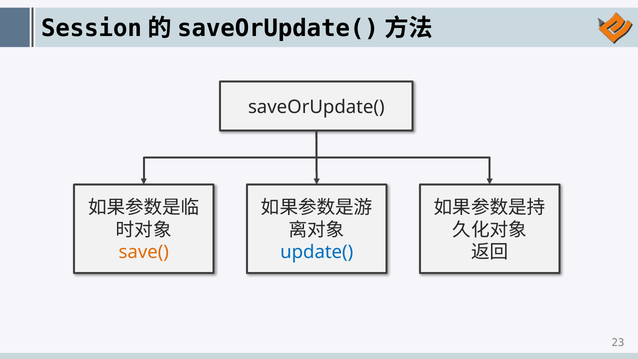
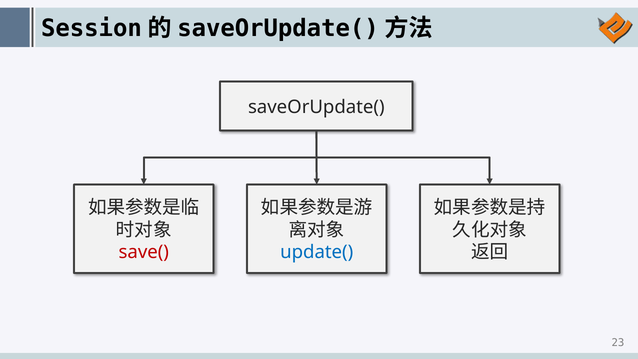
save( colour: orange -> red
